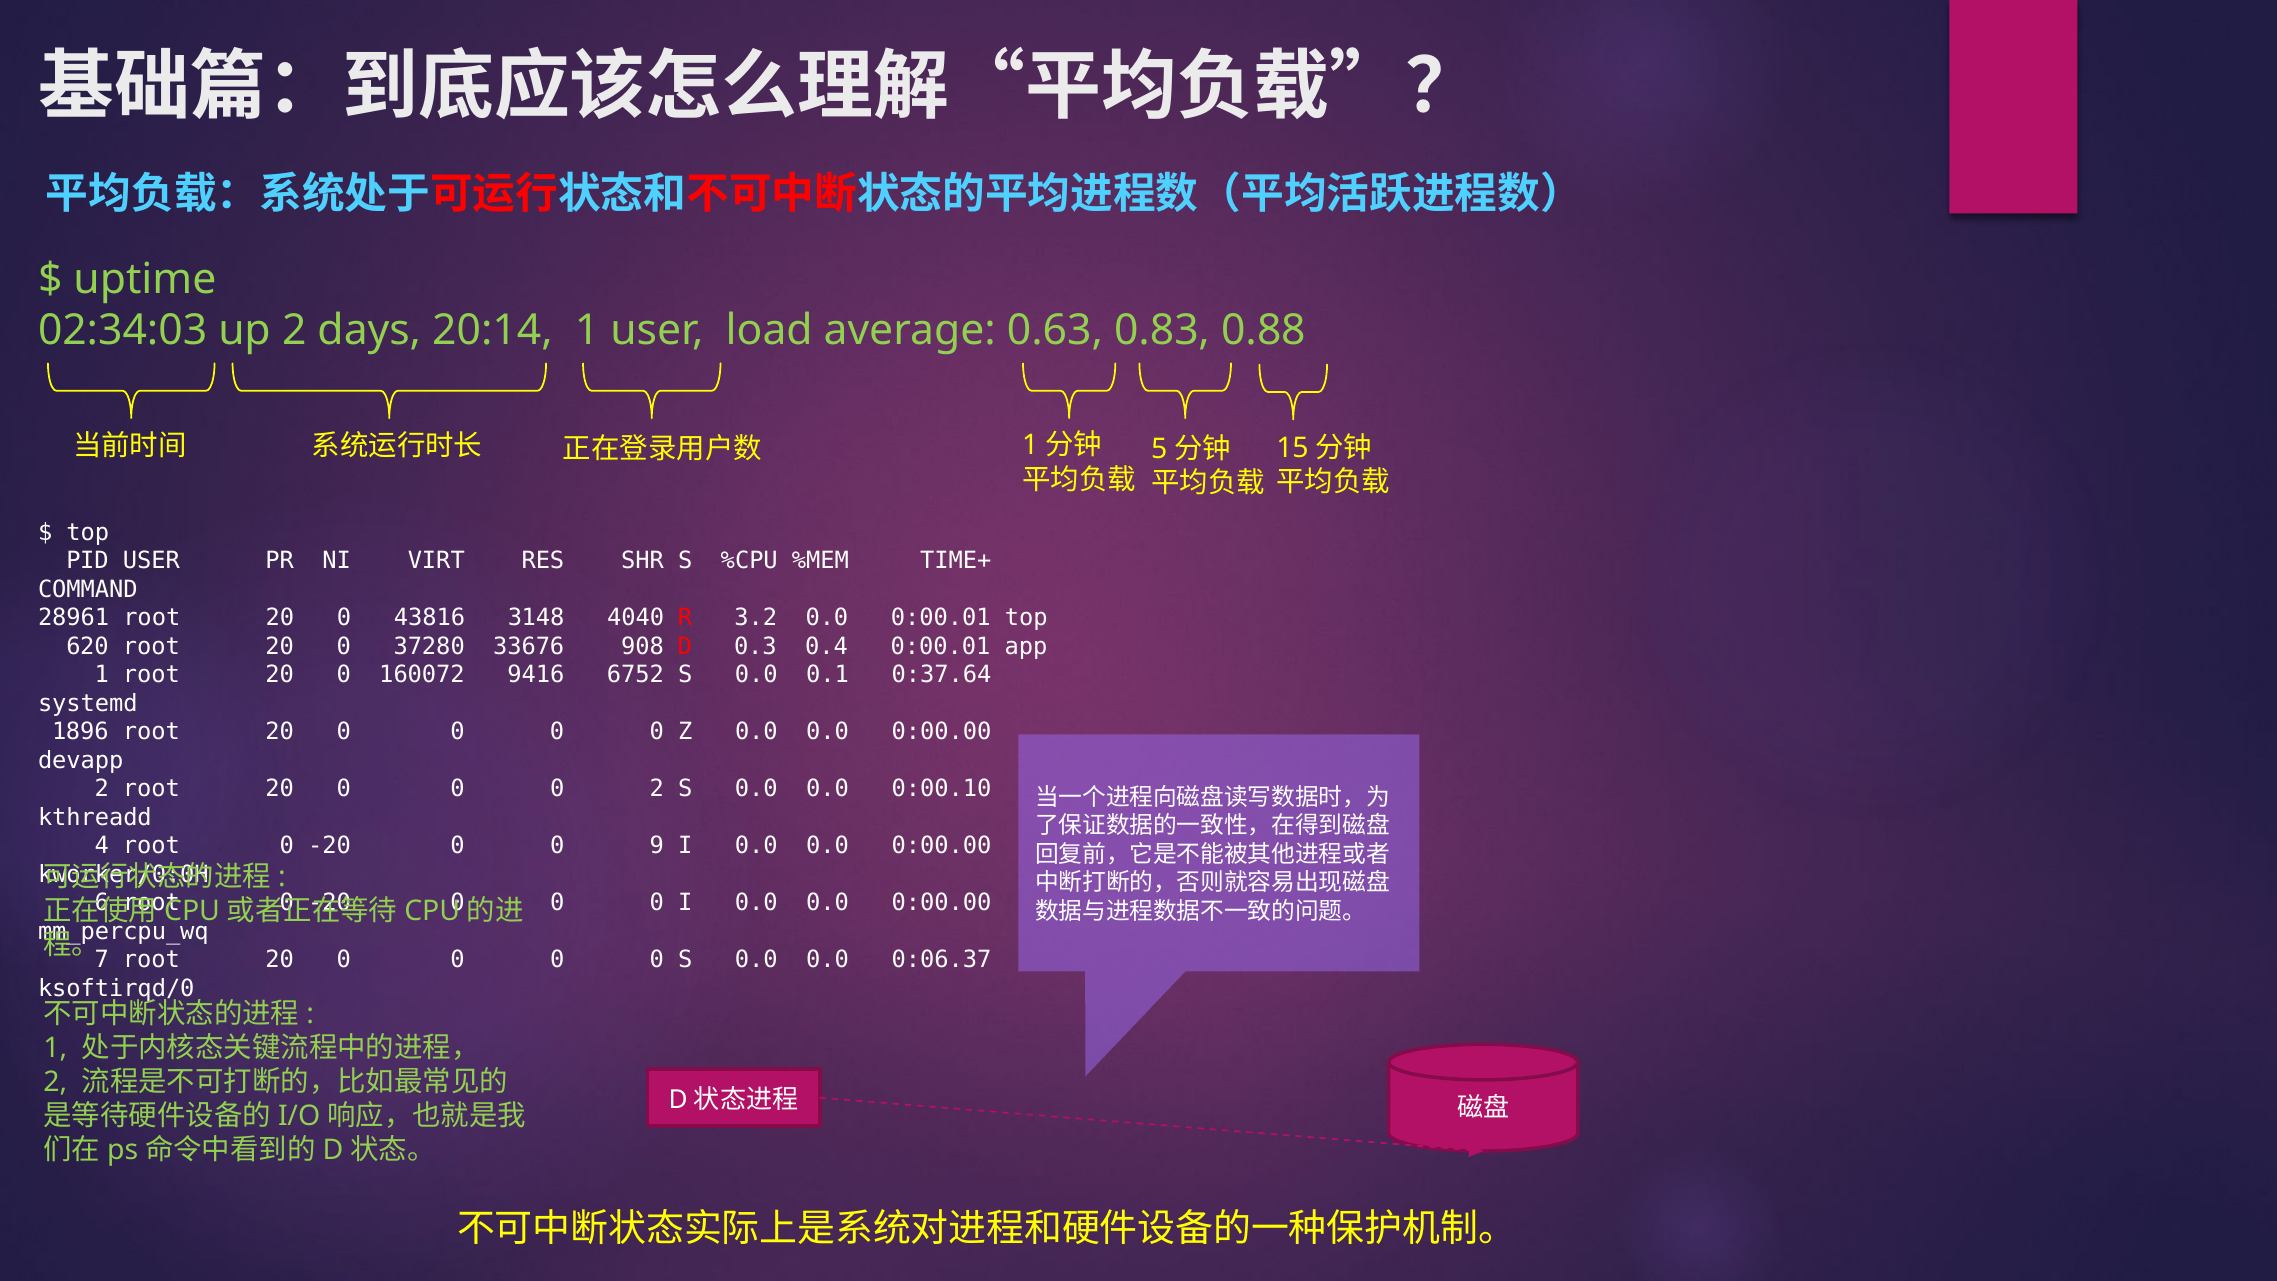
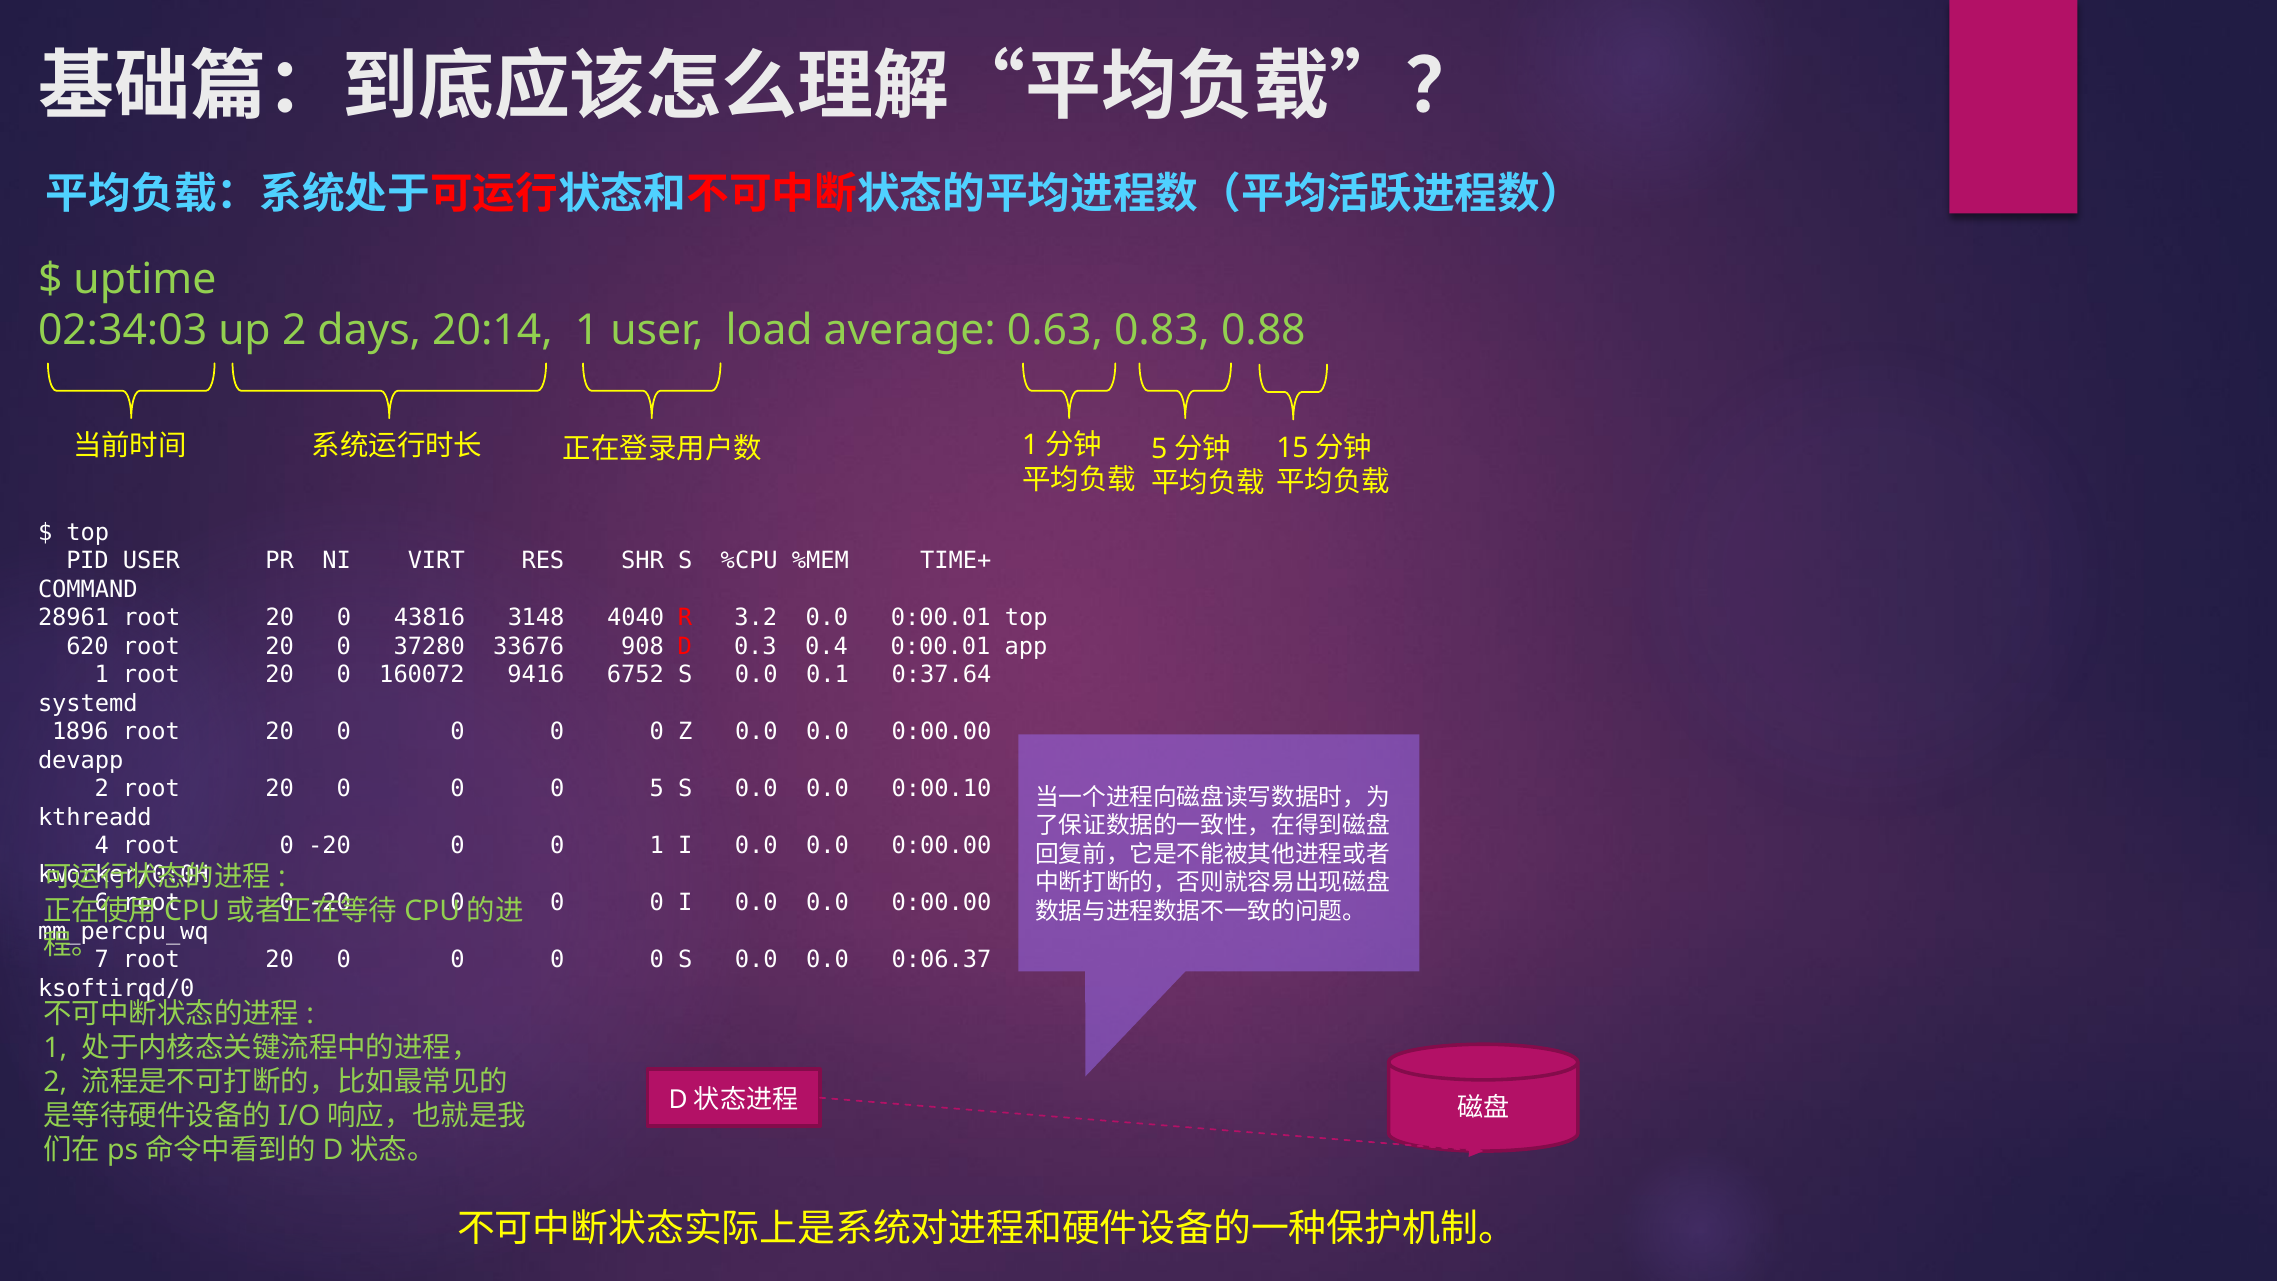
0 2: 2 -> 5
0 9: 9 -> 1
